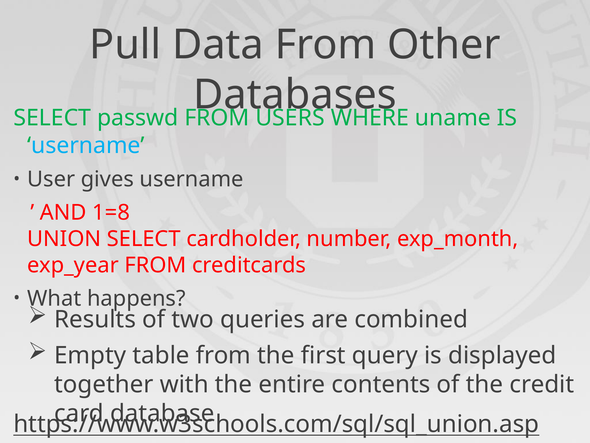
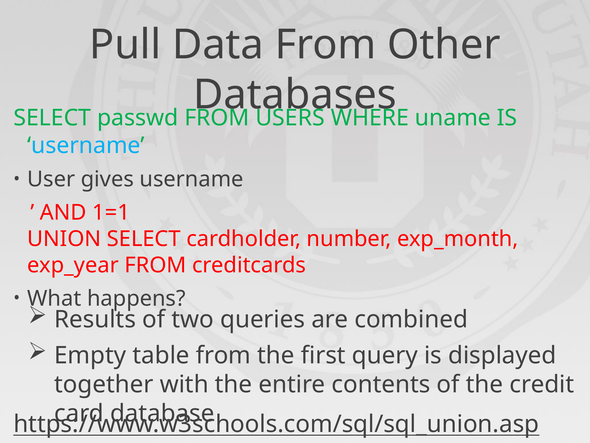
1=8: 1=8 -> 1=1
